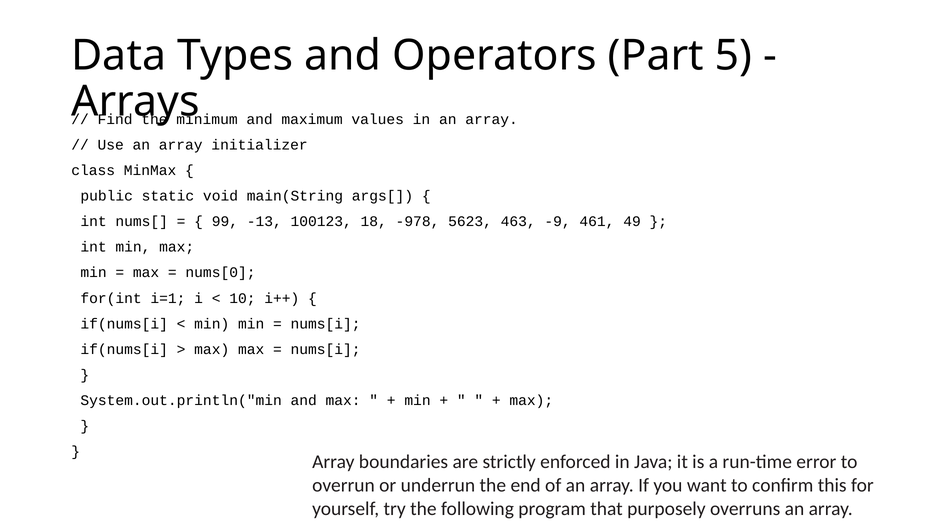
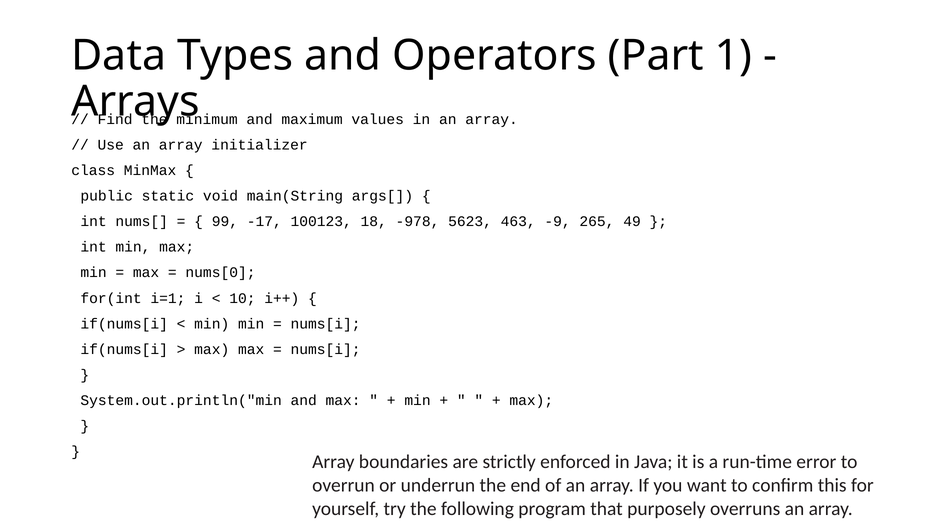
5: 5 -> 1
-13: -13 -> -17
461: 461 -> 265
